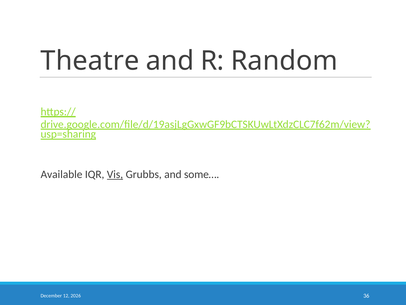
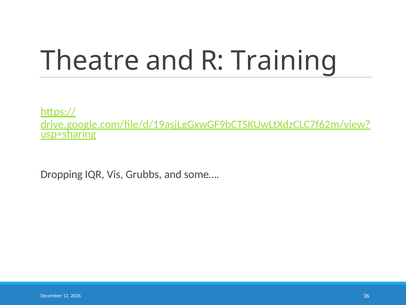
Random: Random -> Training
Available: Available -> Dropping
Vis underline: present -> none
